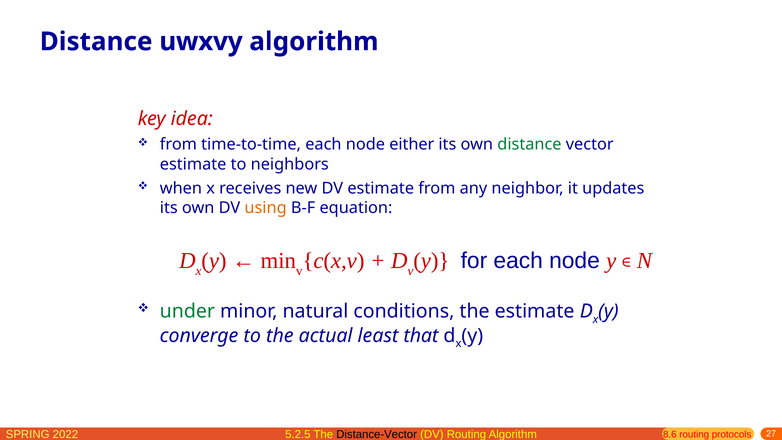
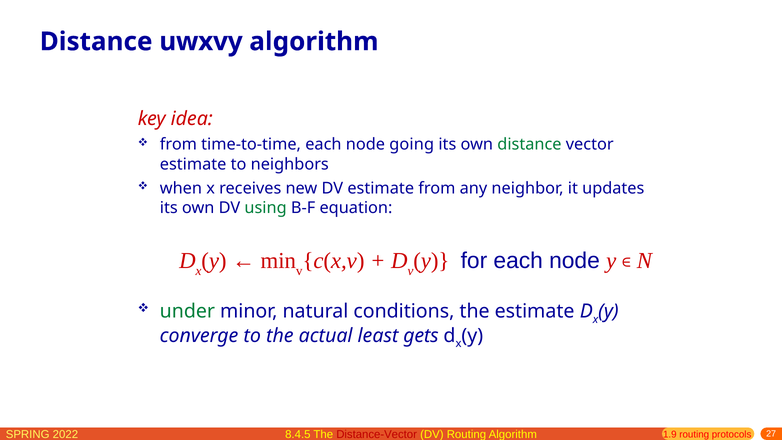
either: either -> going
using colour: orange -> green
that: that -> gets
5.2.5: 5.2.5 -> 8.4.5
Distance-Vector colour: black -> red
8.6: 8.6 -> 1.9
